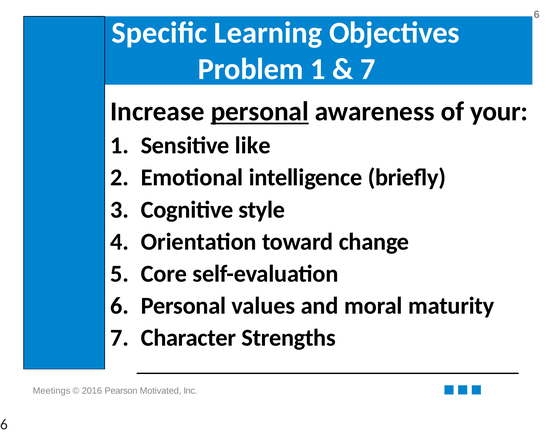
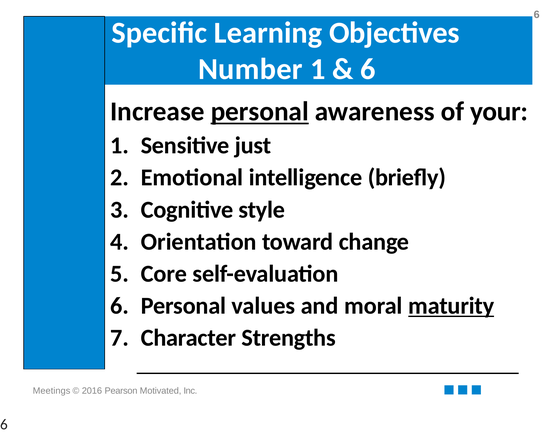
Problem: Problem -> Number
7 at (368, 69): 7 -> 6
like: like -> just
maturity underline: none -> present
